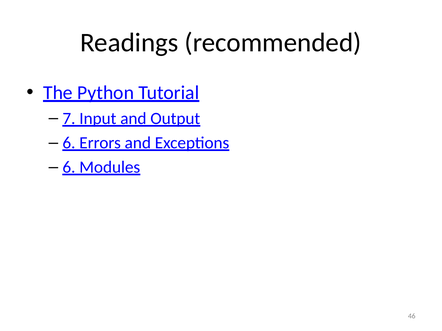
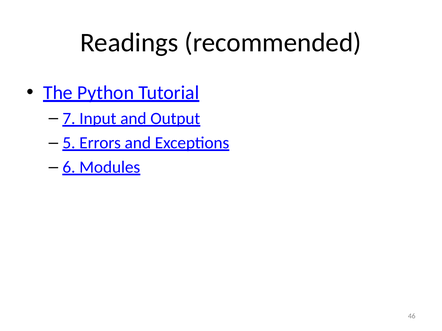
6 at (69, 143): 6 -> 5
